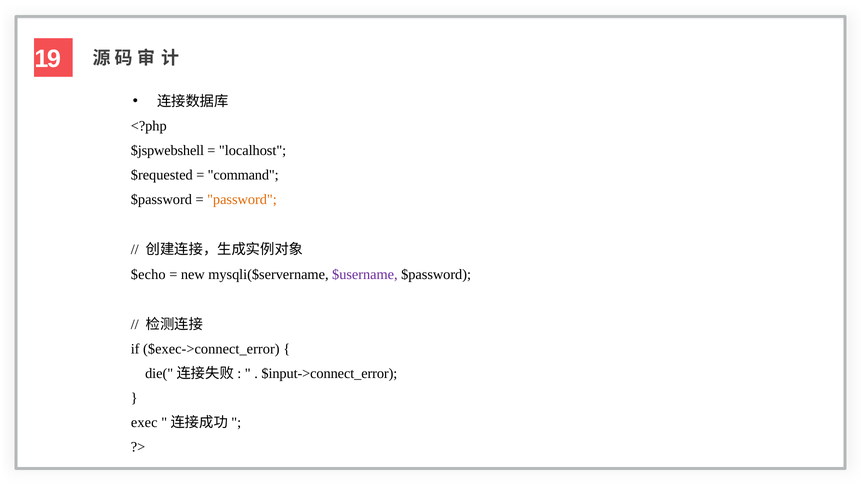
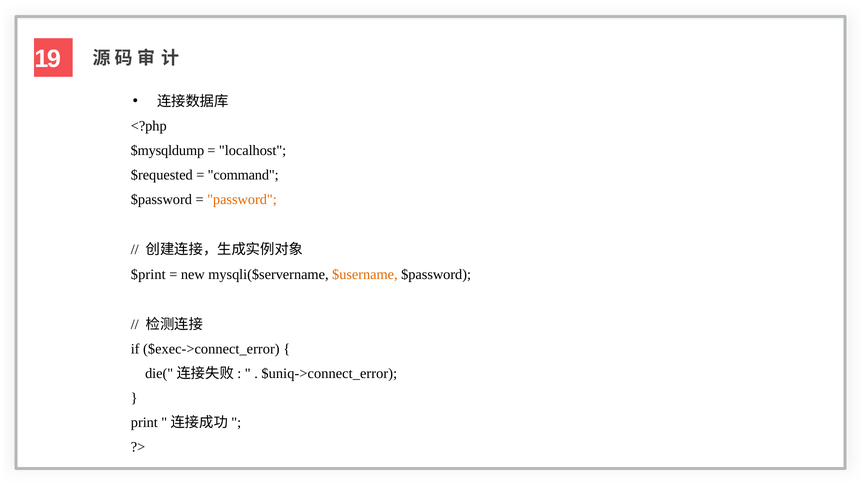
$jspwebshell: $jspwebshell -> $mysqldump
$echo: $echo -> $print
$username colour: purple -> orange
$input->connect_error: $input->connect_error -> $uniq->connect_error
exec: exec -> print
